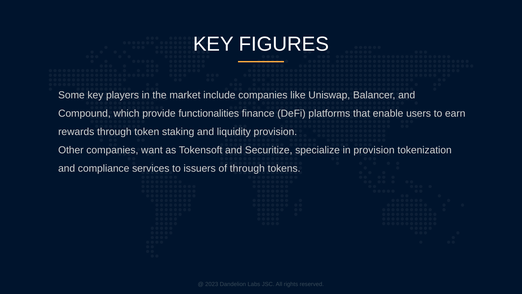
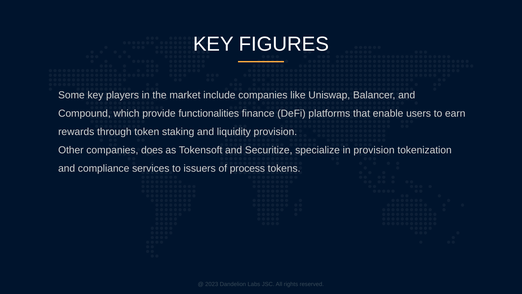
want: want -> does
of through: through -> process
